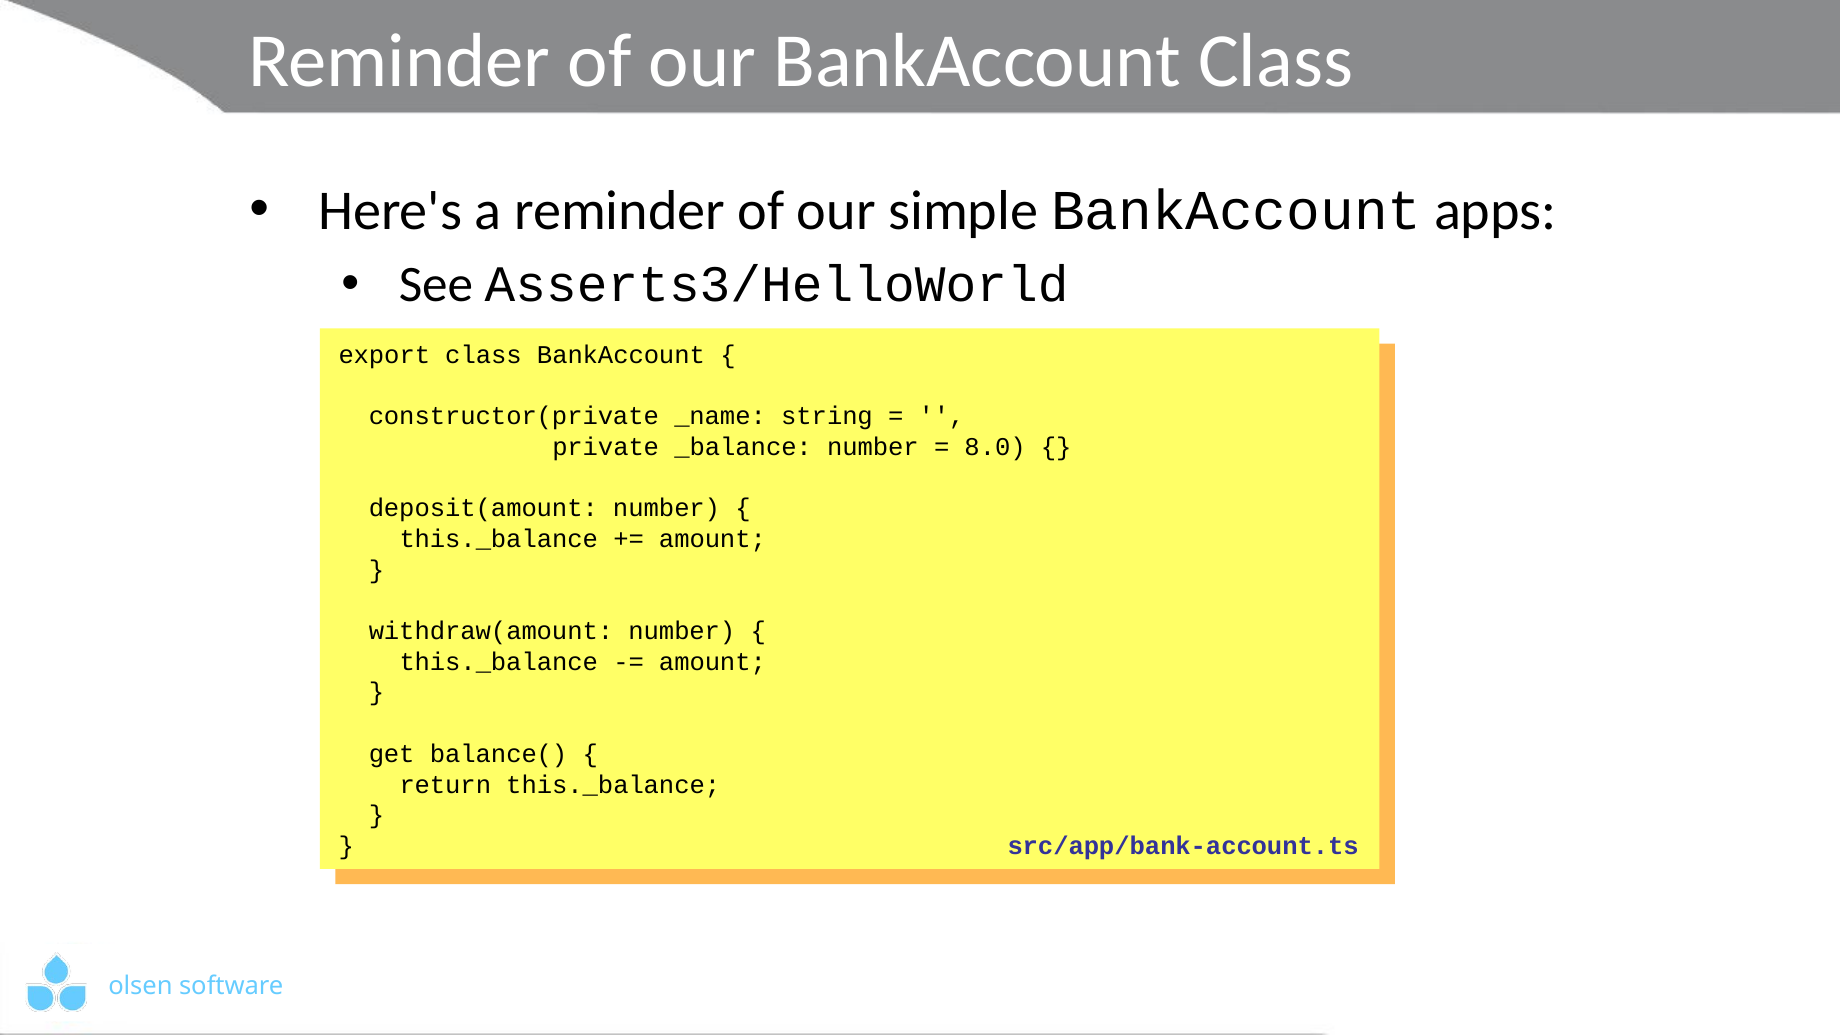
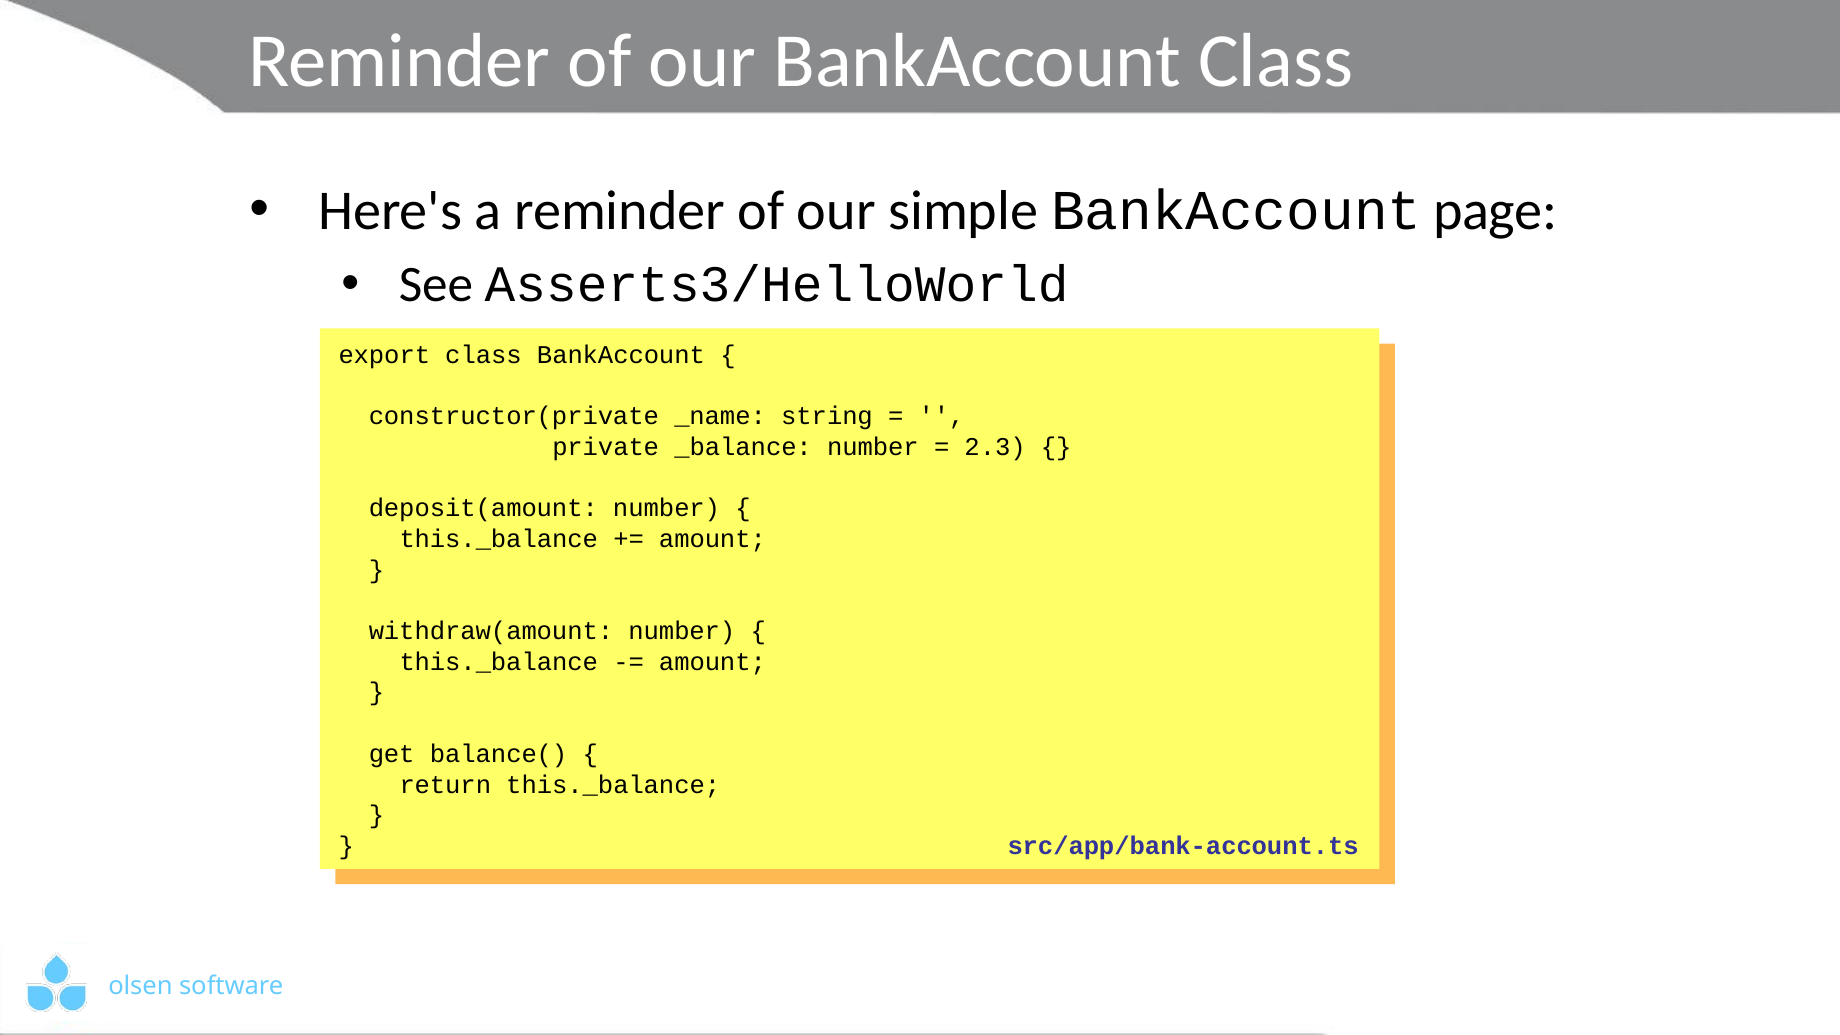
apps: apps -> page
8.0: 8.0 -> 2.3
